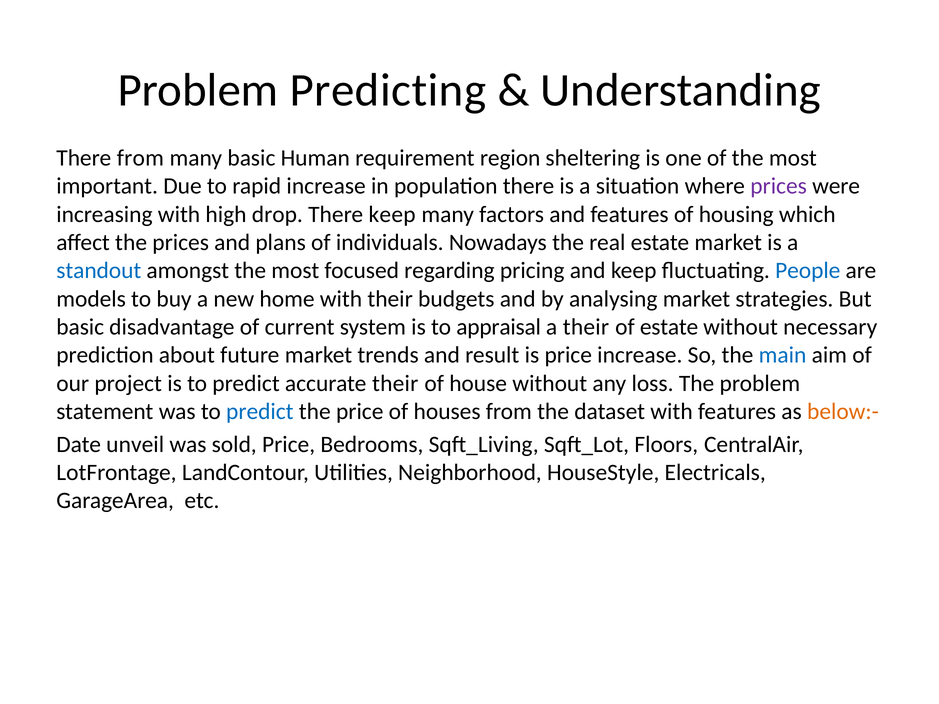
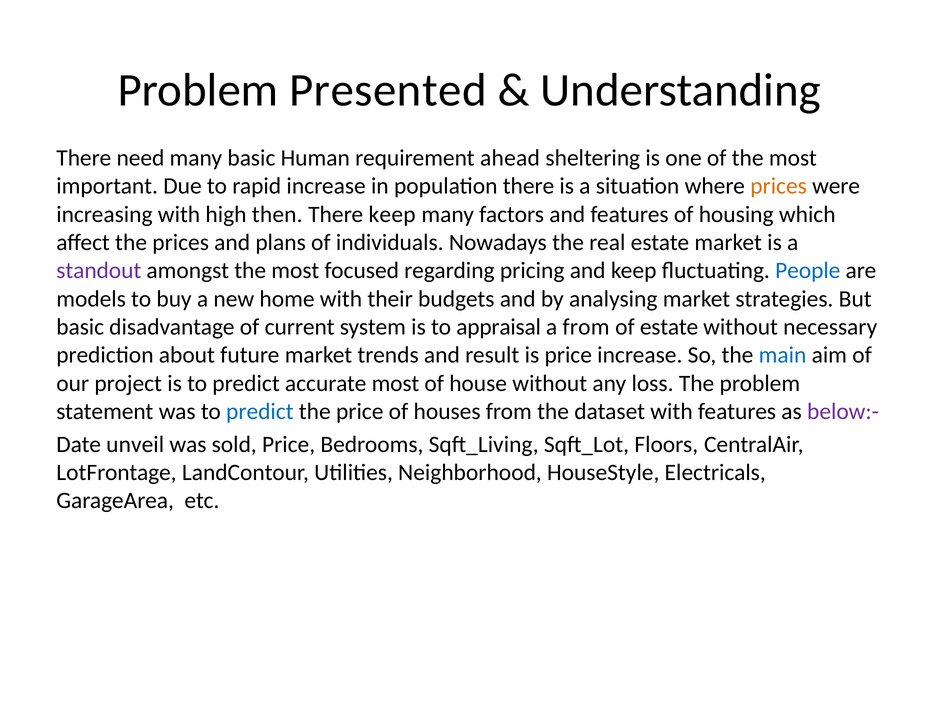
Predicting: Predicting -> Presented
There from: from -> need
region: region -> ahead
prices at (779, 186) colour: purple -> orange
drop: drop -> then
standout colour: blue -> purple
a their: their -> from
accurate their: their -> most
below:- colour: orange -> purple
